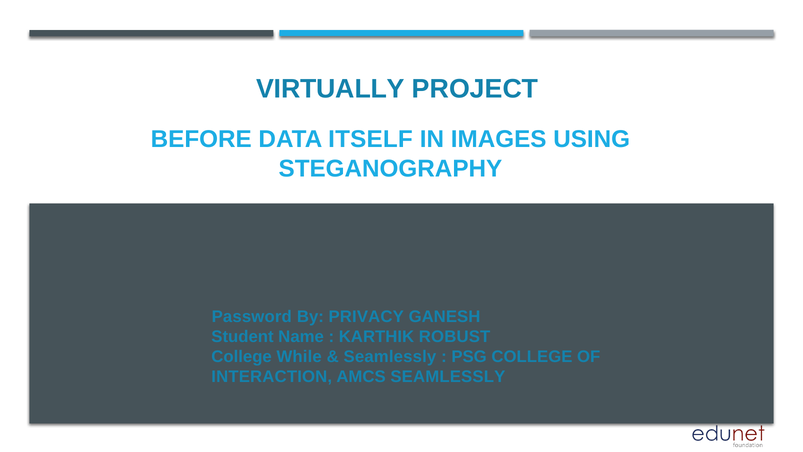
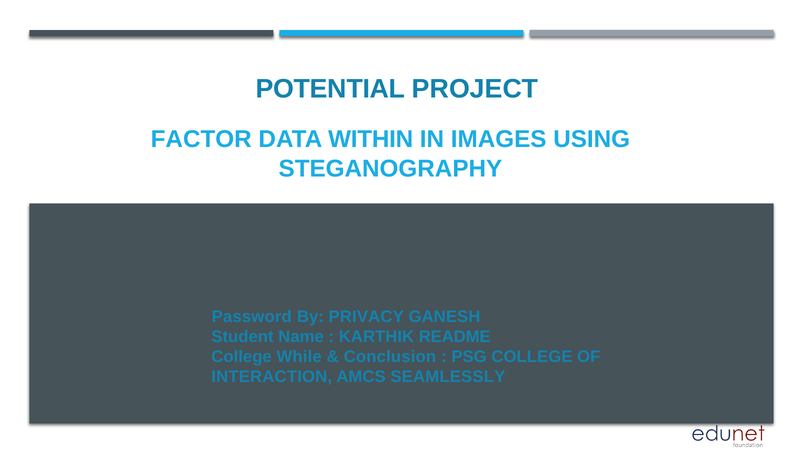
VIRTUALLY: VIRTUALLY -> POTENTIAL
BEFORE: BEFORE -> FACTOR
ITSELF: ITSELF -> WITHIN
ROBUST: ROBUST -> README
Seamlessly at (390, 356): Seamlessly -> Conclusion
